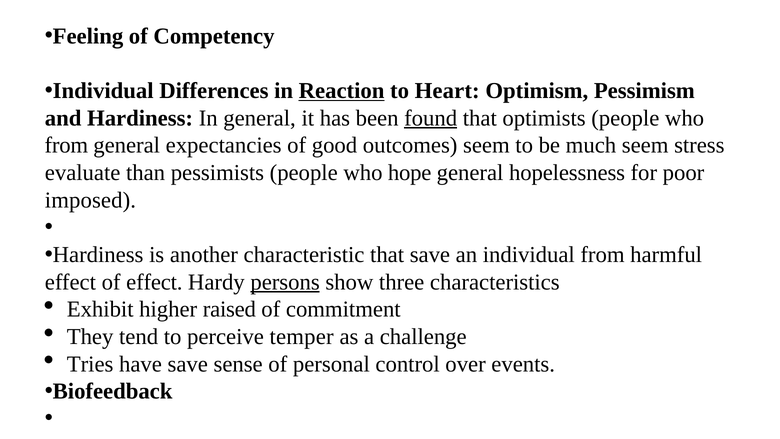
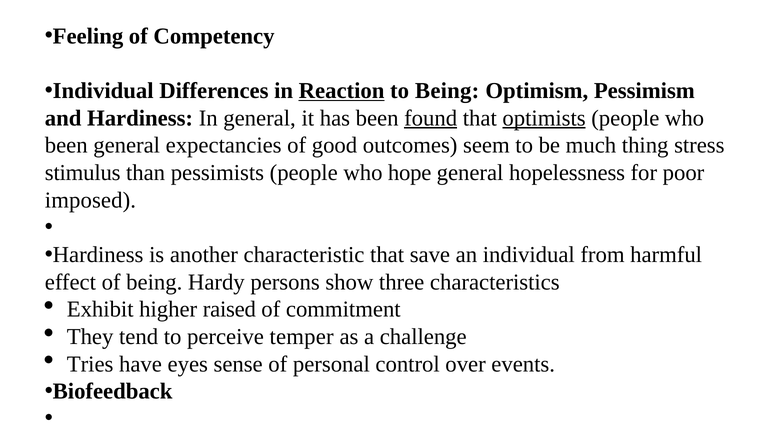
to Heart: Heart -> Being
optimists underline: none -> present
from at (66, 145): from -> been
much seem: seem -> thing
evaluate: evaluate -> stimulus
of effect: effect -> being
persons underline: present -> none
have save: save -> eyes
